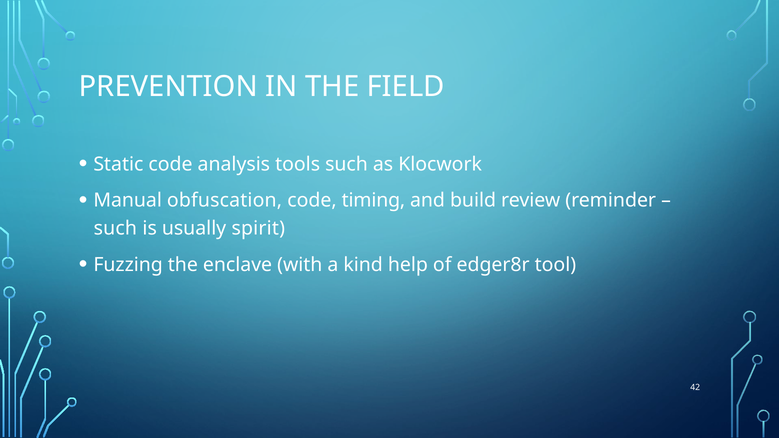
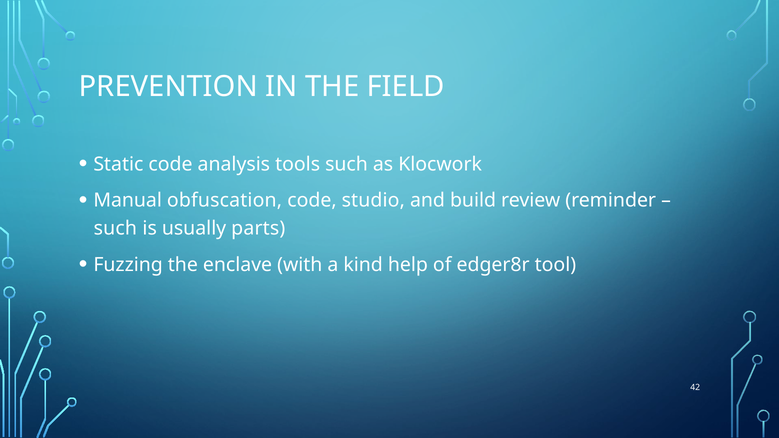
timing: timing -> studio
spirit: spirit -> parts
